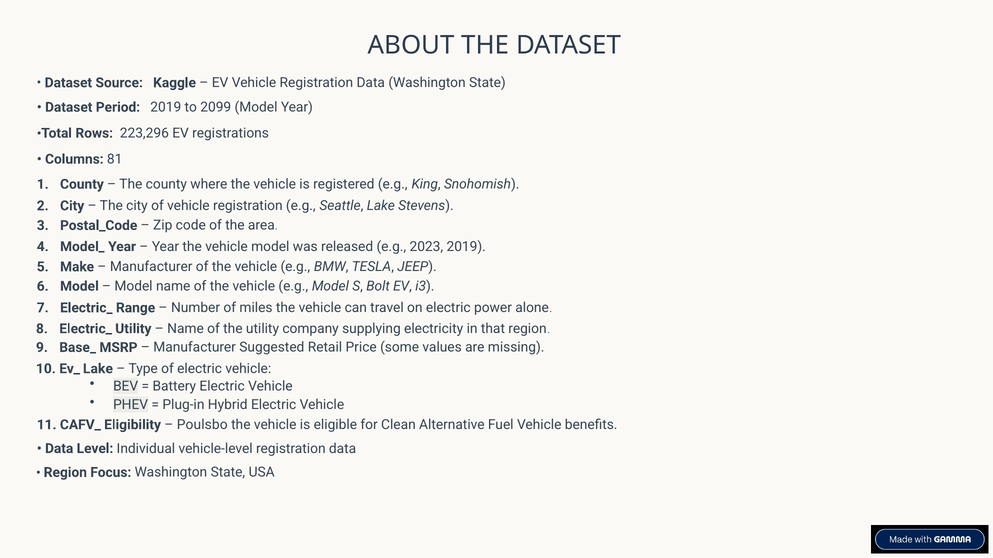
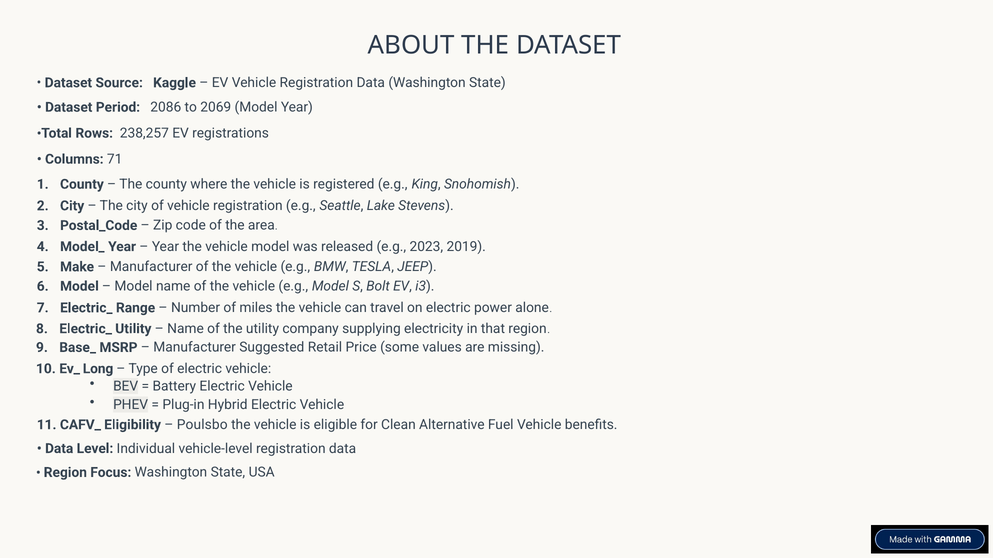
Period 2019: 2019 -> 2086
2099: 2099 -> 2069
223,296: 223,296 -> 238,257
81: 81 -> 71
Ev_ Lake: Lake -> Long
